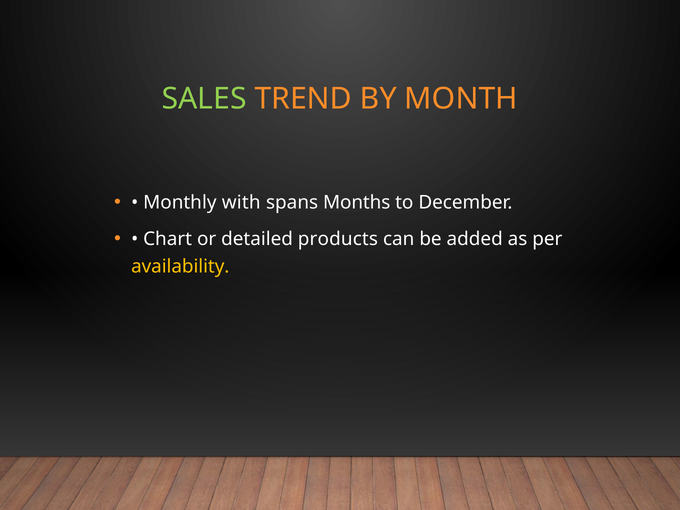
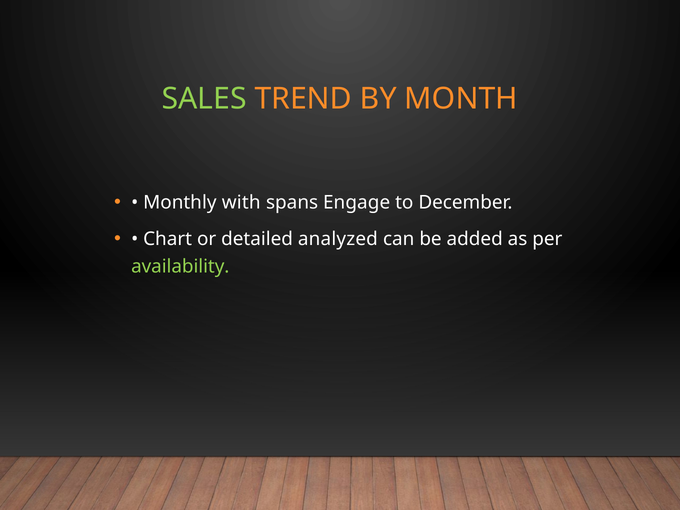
Months: Months -> Engage
products: products -> analyzed
availability colour: yellow -> light green
